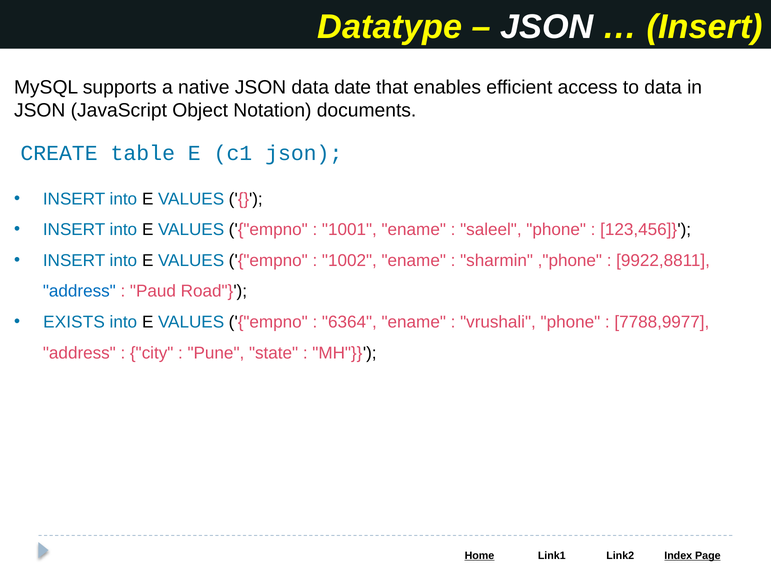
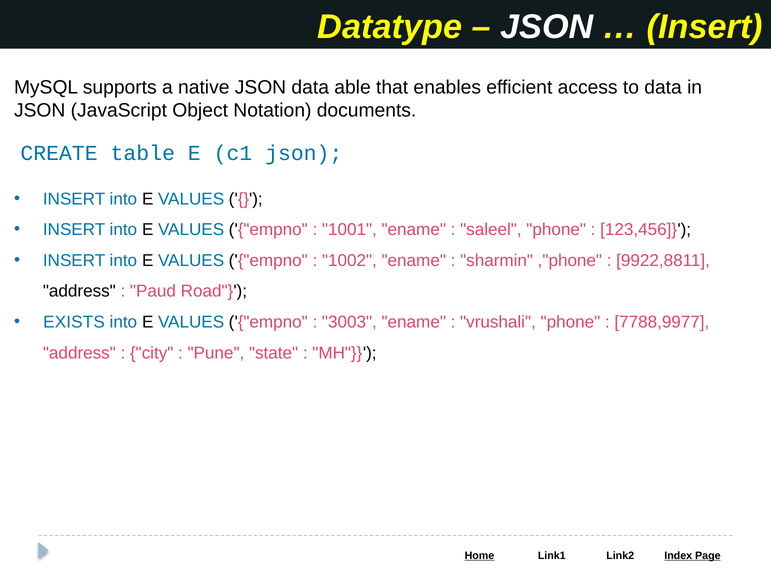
date: date -> able
address at (79, 291) colour: blue -> black
6364: 6364 -> 3003
